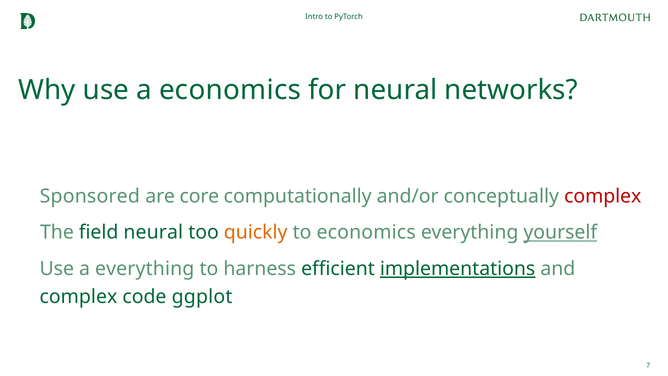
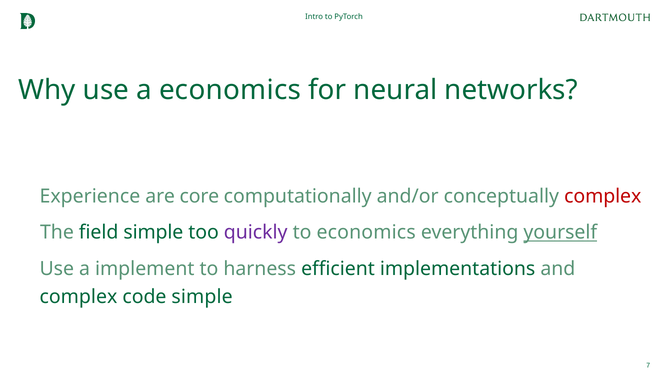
Sponsored: Sponsored -> Experience
field neural: neural -> simple
quickly colour: orange -> purple
a everything: everything -> implement
implementations underline: present -> none
code ggplot: ggplot -> simple
